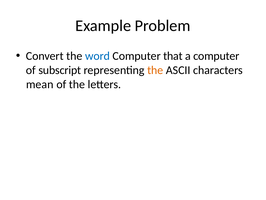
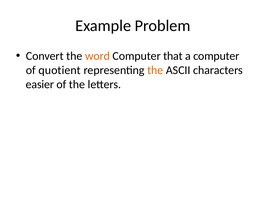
word colour: blue -> orange
subscript: subscript -> quotient
mean: mean -> easier
